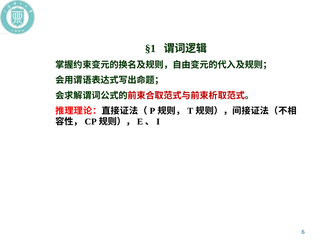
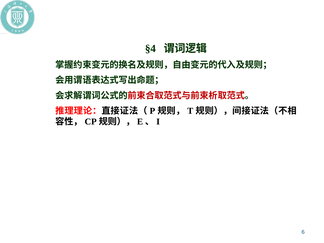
§1: §1 -> §4
